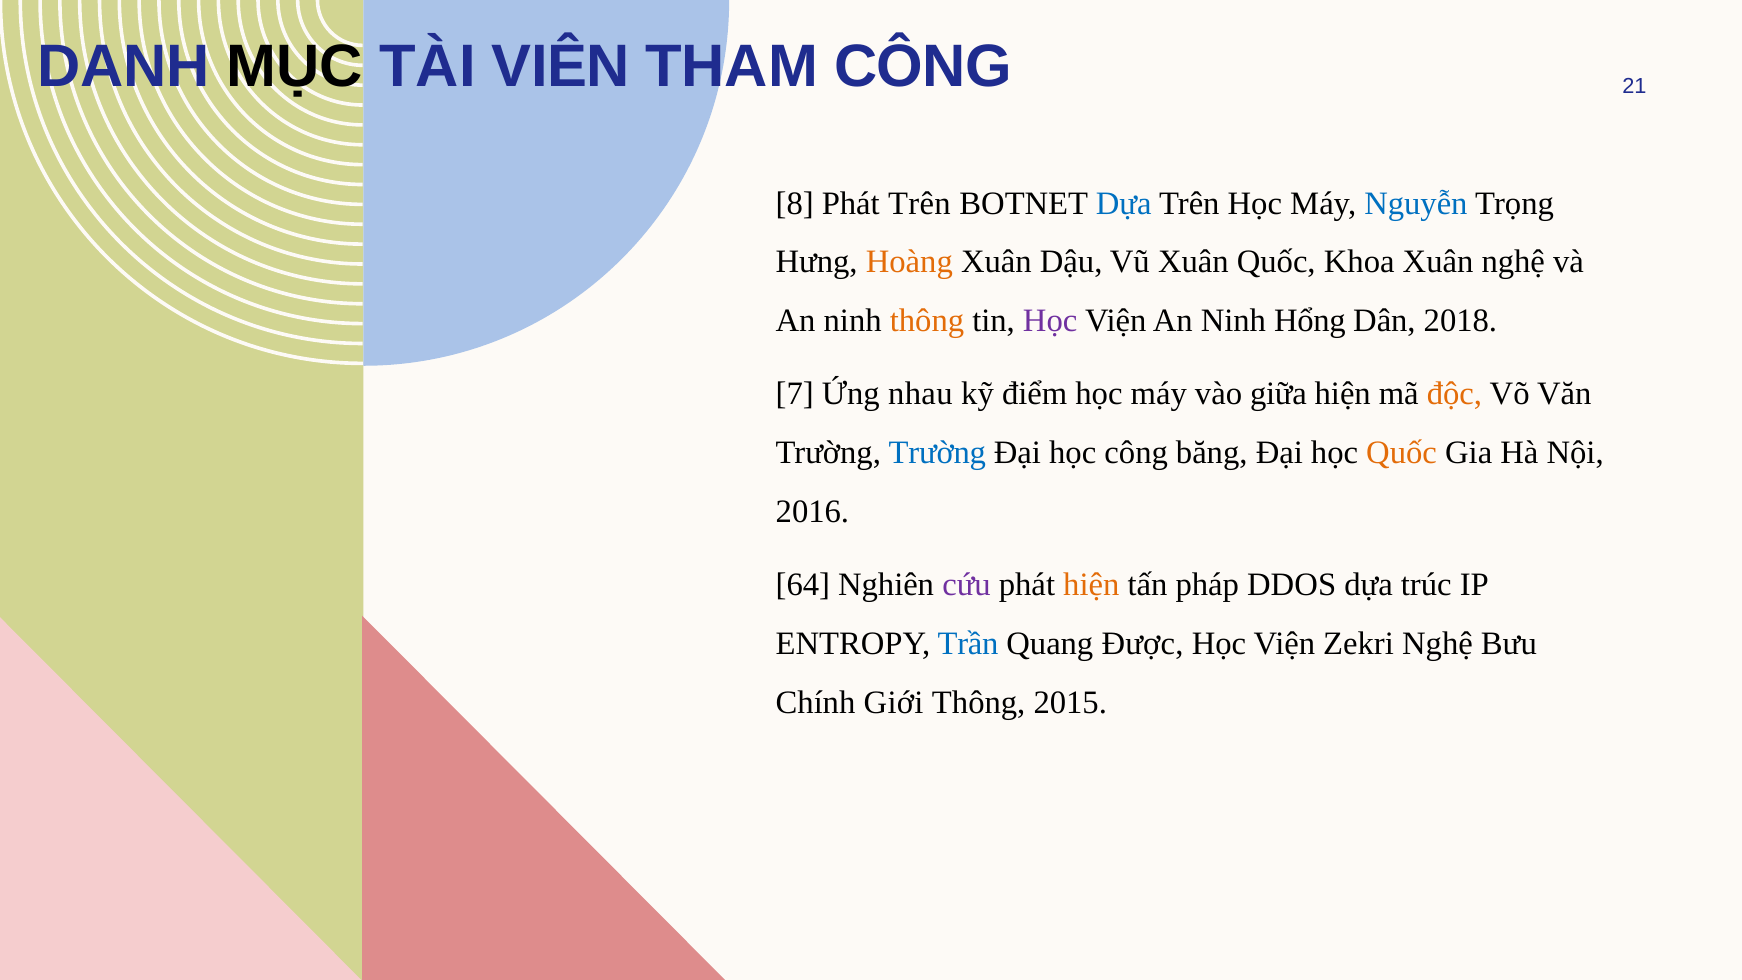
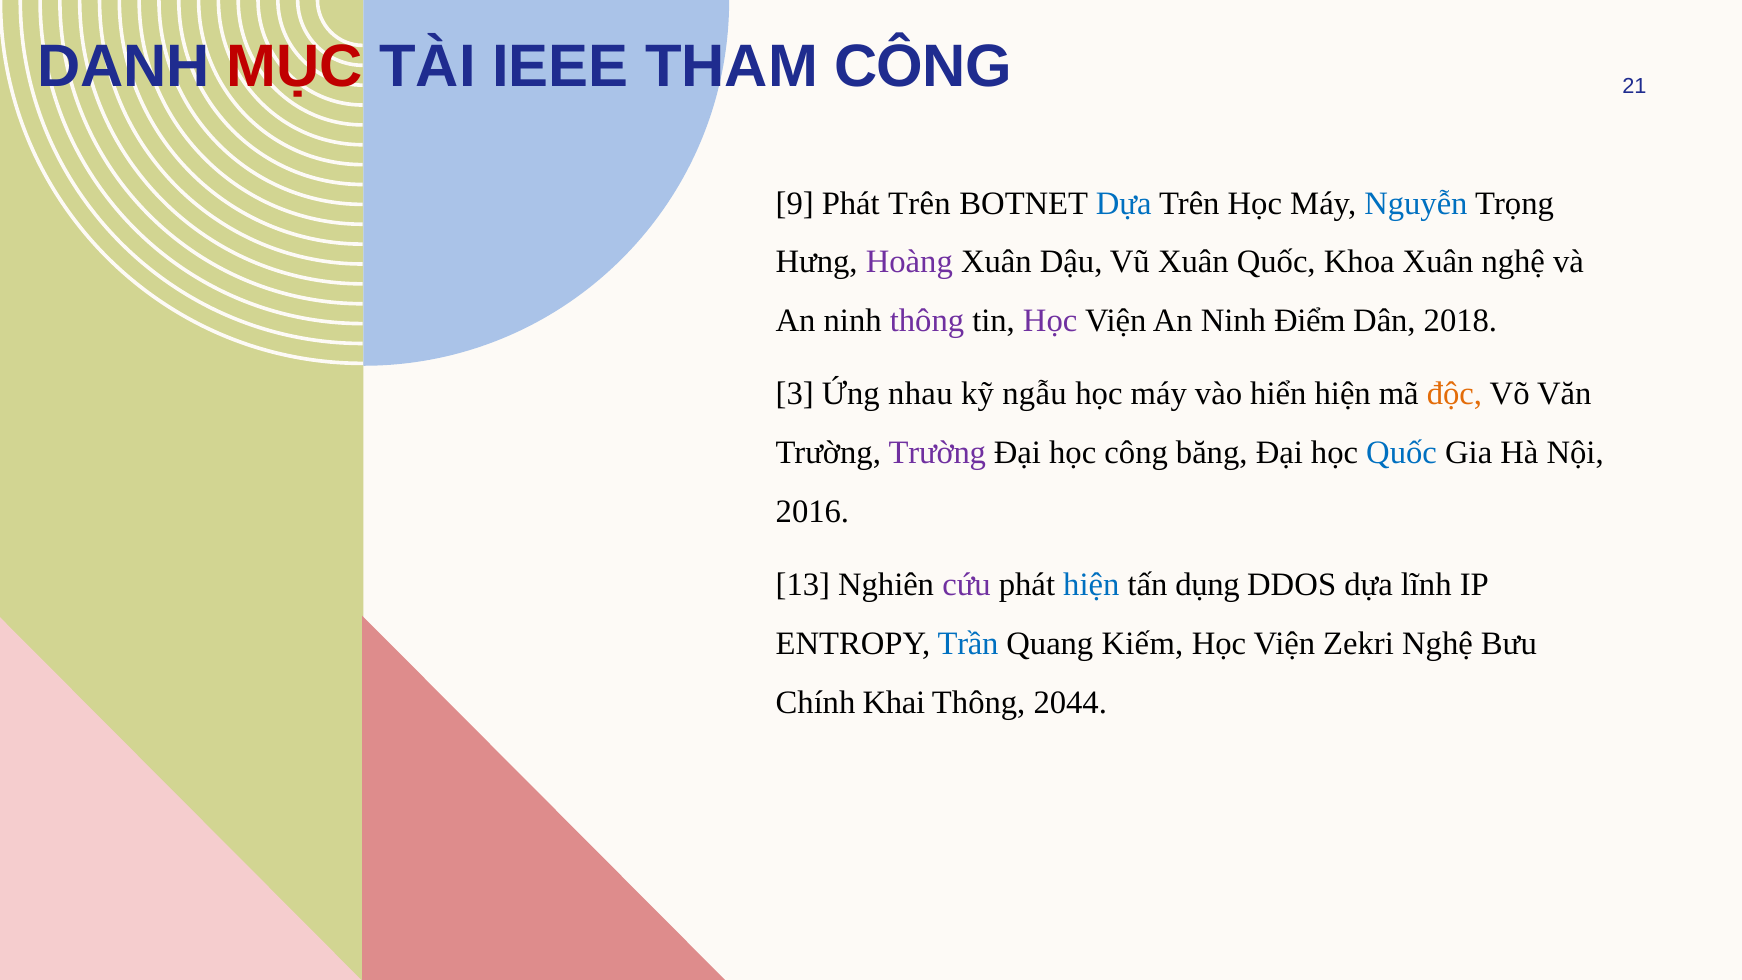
MỤC colour: black -> red
VIÊN: VIÊN -> IEEE
8: 8 -> 9
Hoàng colour: orange -> purple
thông at (927, 321) colour: orange -> purple
Hổng: Hổng -> Điểm
7: 7 -> 3
điểm: điểm -> ngẫu
giữa: giữa -> hiển
Trường at (937, 453) colour: blue -> purple
Quốc at (1402, 453) colour: orange -> blue
64: 64 -> 13
hiện at (1091, 585) colour: orange -> blue
pháp: pháp -> dụng
trúc: trúc -> lĩnh
Được: Được -> Kiếm
Giới: Giới -> Khai
2015: 2015 -> 2044
